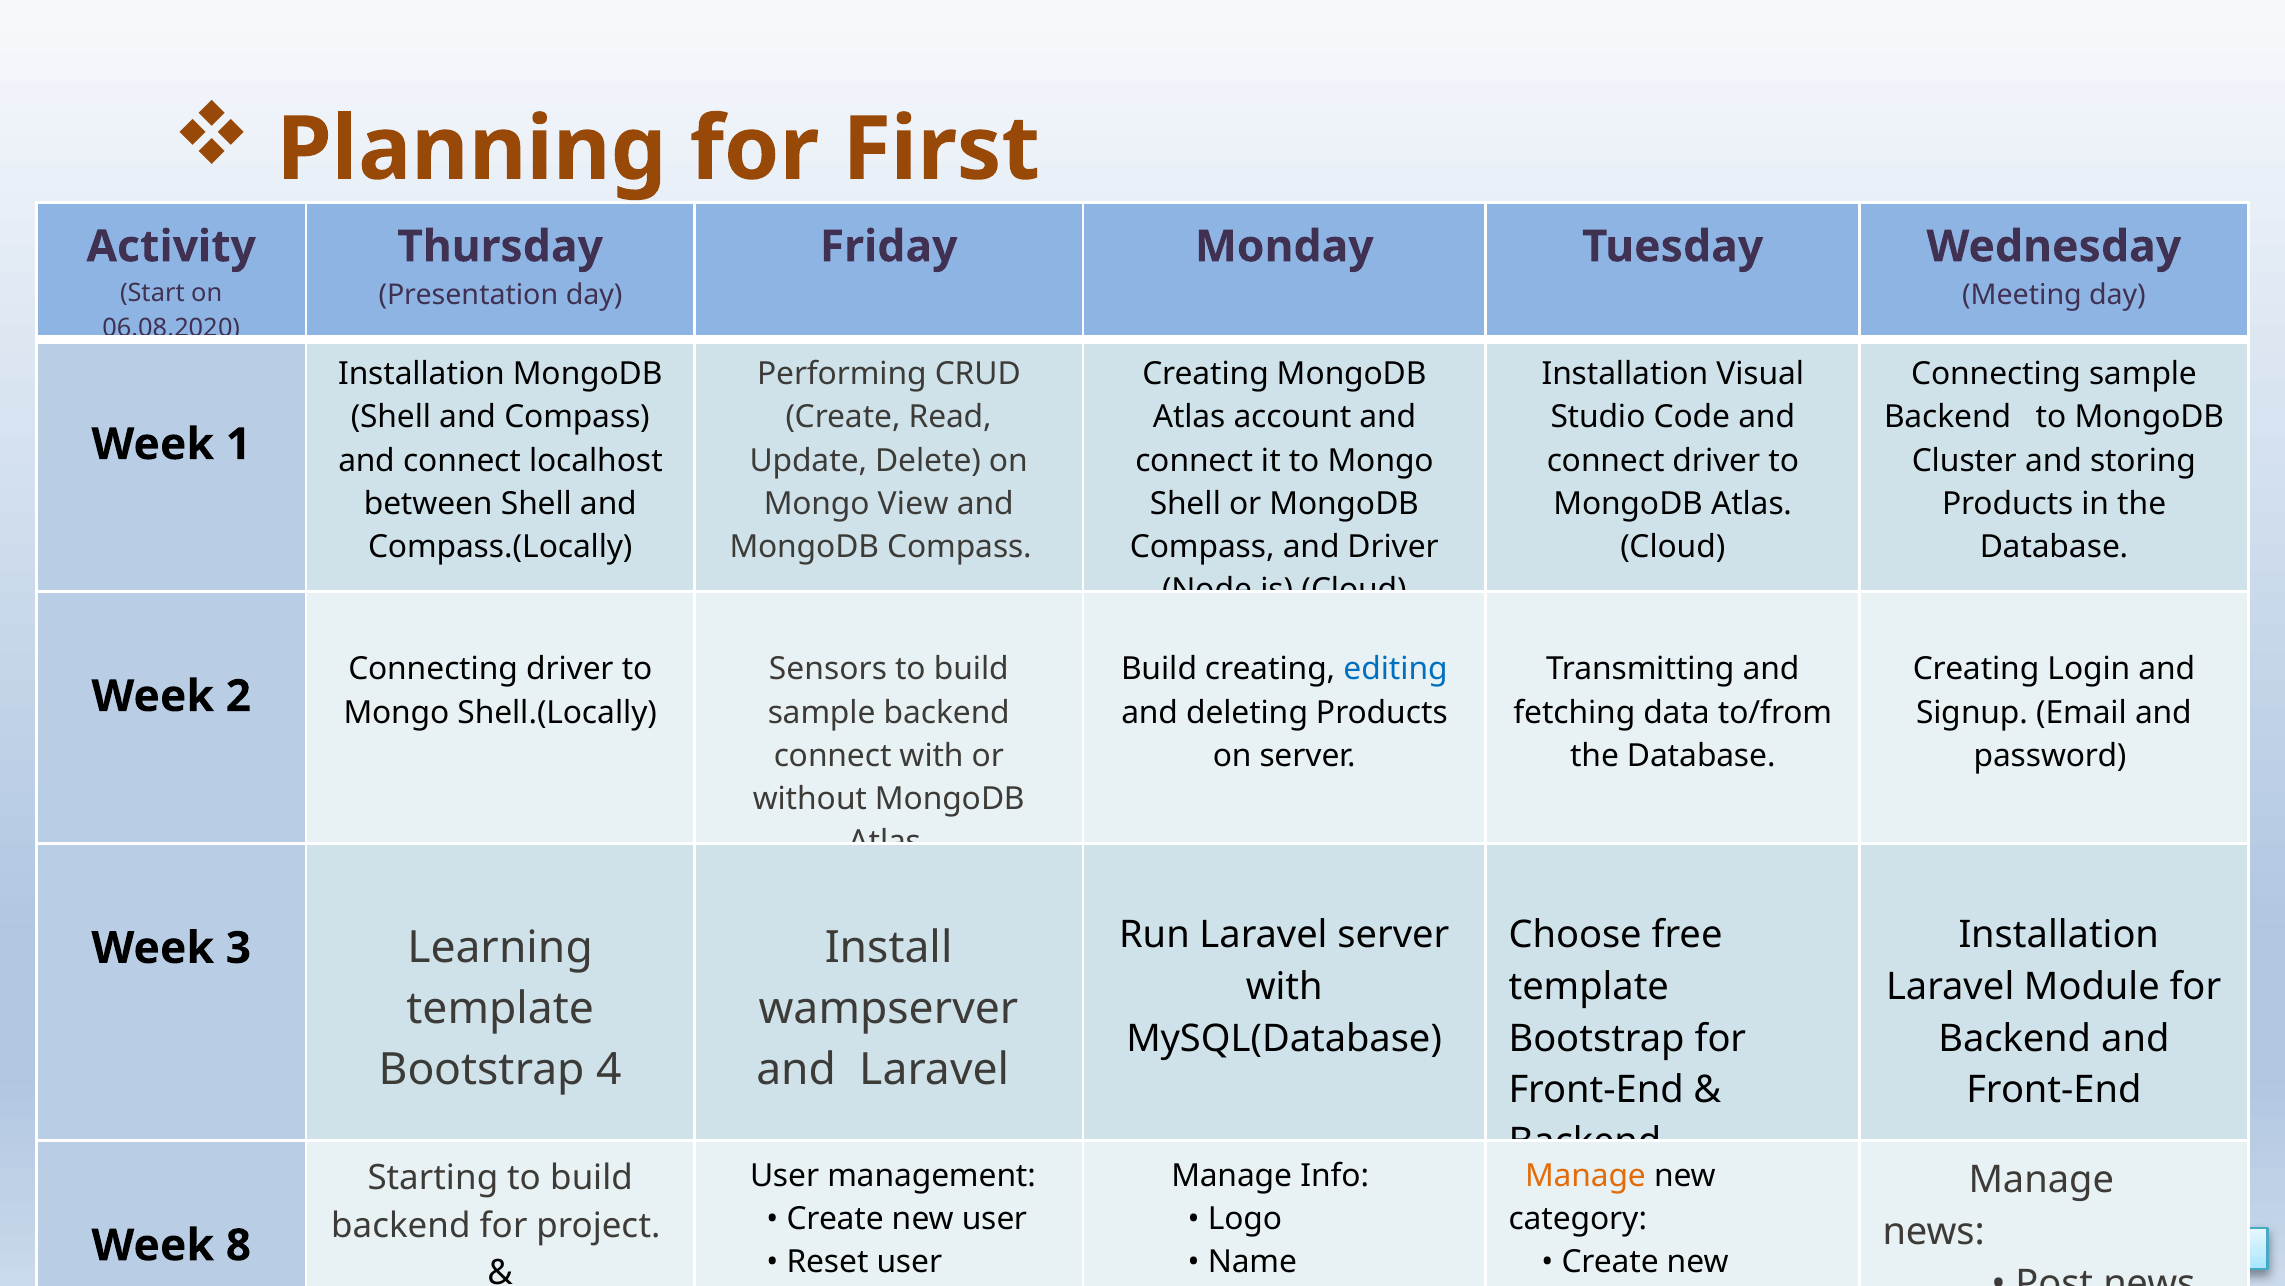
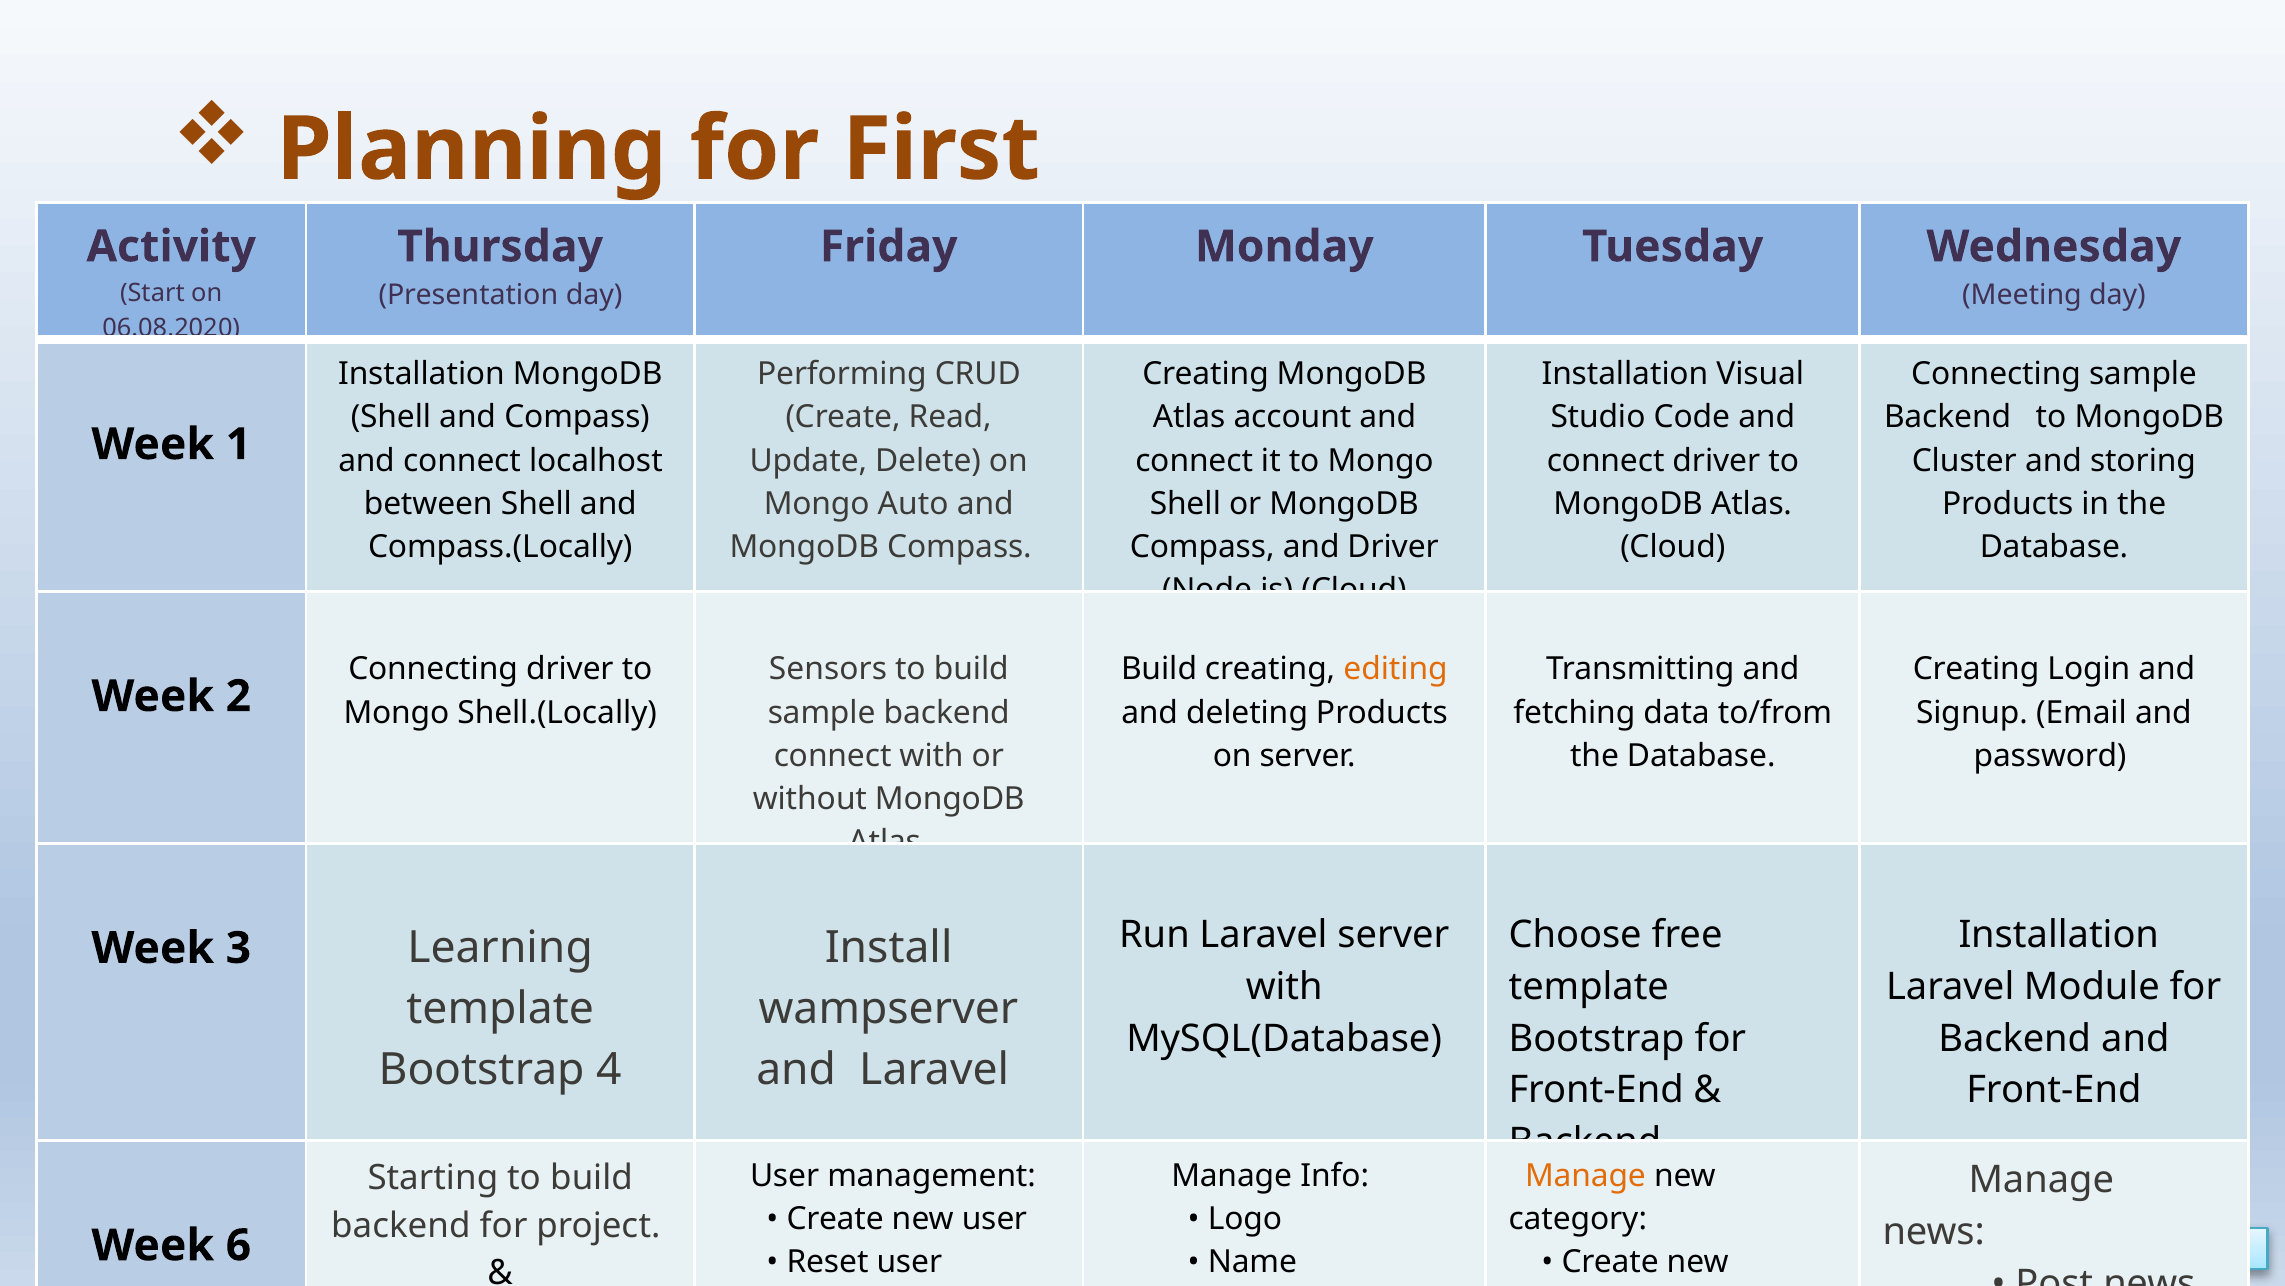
View: View -> Auto
editing colour: blue -> orange
8: 8 -> 6
